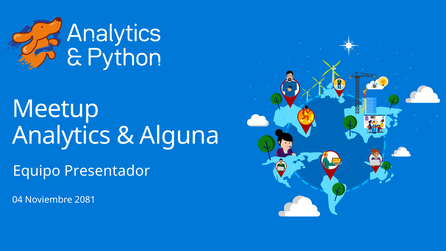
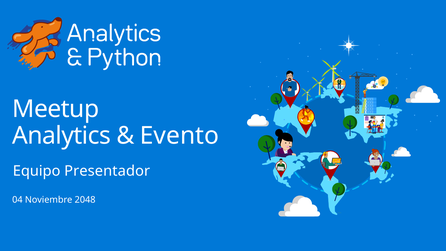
Alguna: Alguna -> Evento
2081: 2081 -> 2048
